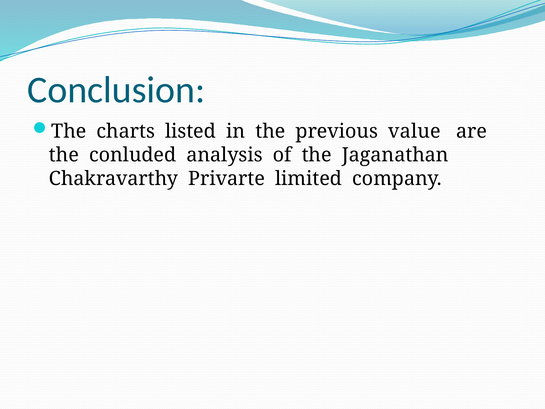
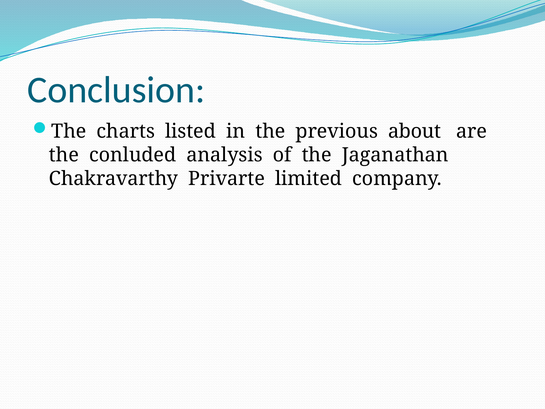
value: value -> about
